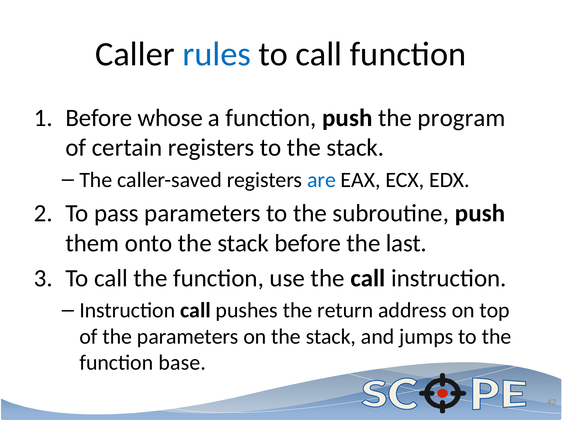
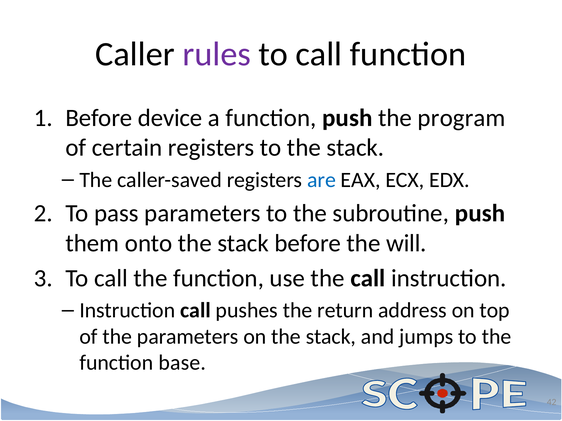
rules colour: blue -> purple
whose: whose -> device
last: last -> will
